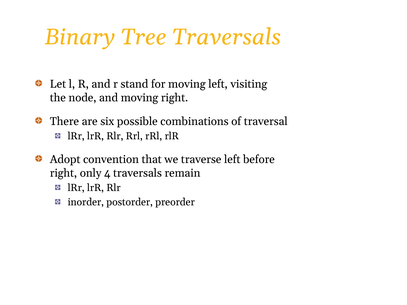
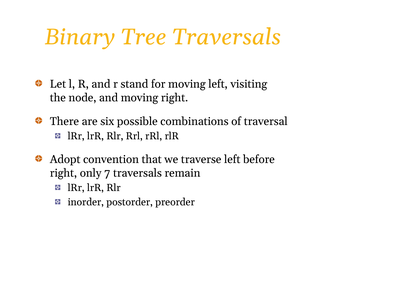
4: 4 -> 7
